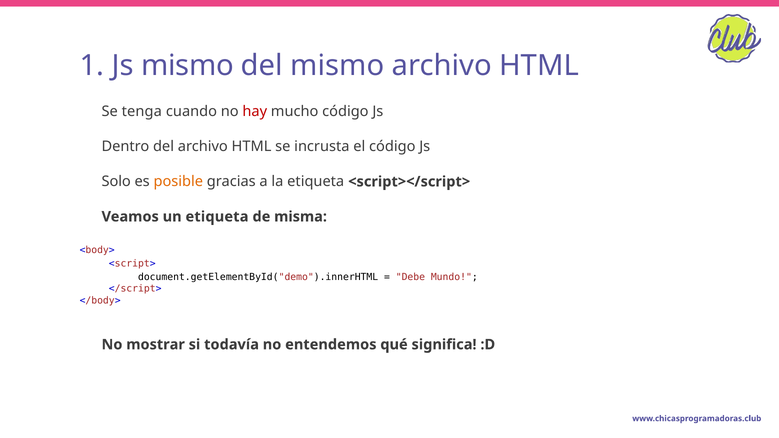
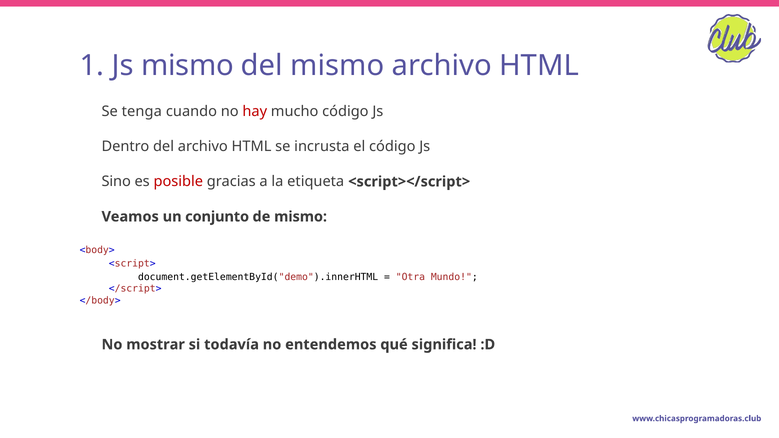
Solo: Solo -> Sino
posible colour: orange -> red
un etiqueta: etiqueta -> conjunto
de misma: misma -> mismo
Debe: Debe -> Otra
